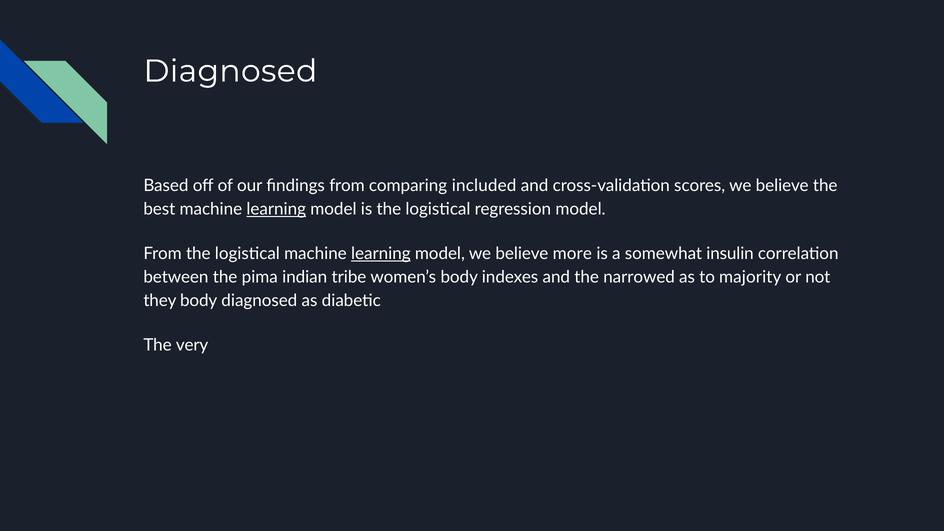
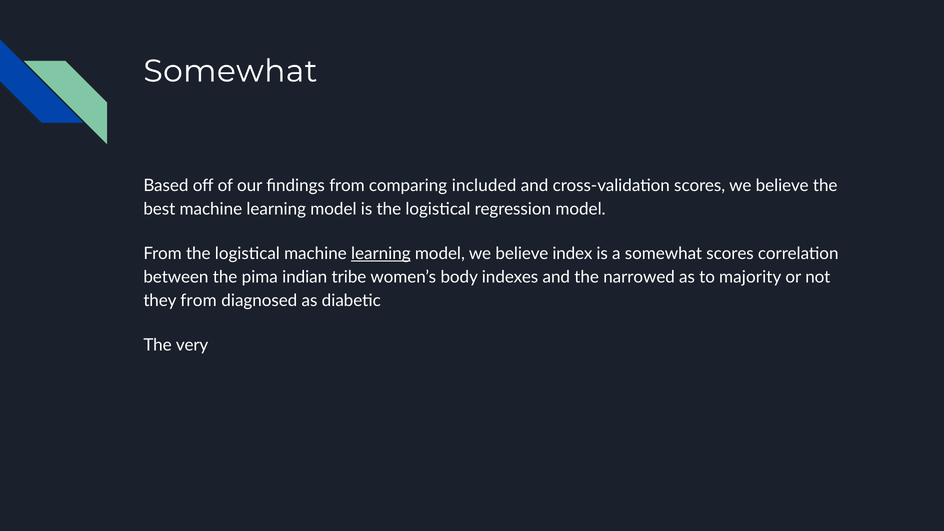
Diagnosed at (230, 71): Diagnosed -> Somewhat
learning at (276, 209) underline: present -> none
more: more -> index
somewhat insulin: insulin -> scores
they body: body -> from
